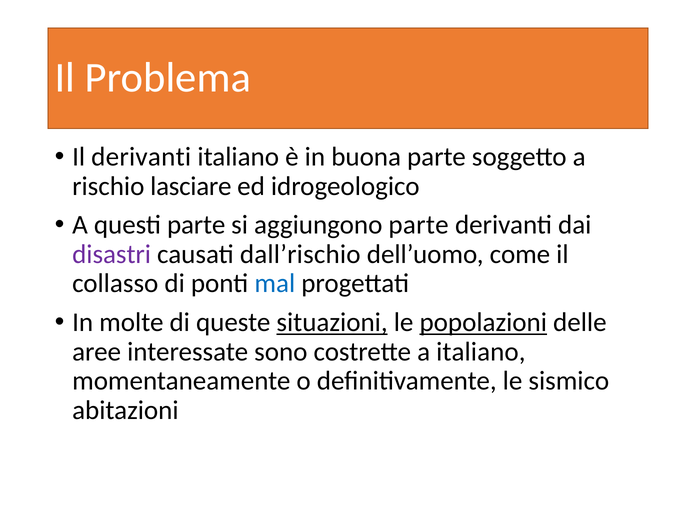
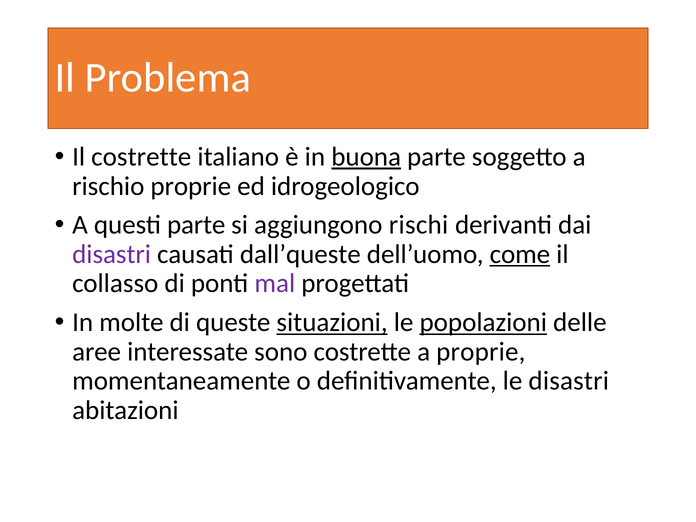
Il derivanti: derivanti -> costrette
buona underline: none -> present
rischio lasciare: lasciare -> proprie
aggiungono parte: parte -> rischi
dall’rischio: dall’rischio -> dall’queste
come underline: none -> present
mal colour: blue -> purple
a italiano: italiano -> proprie
le sismico: sismico -> disastri
